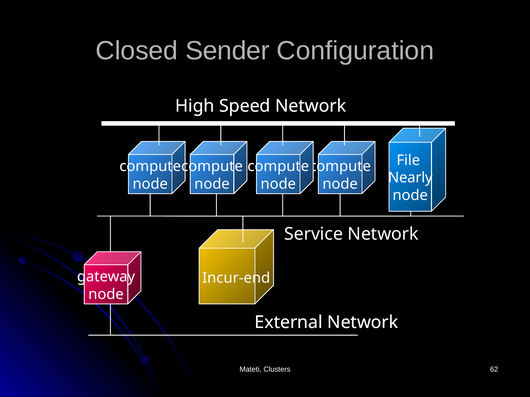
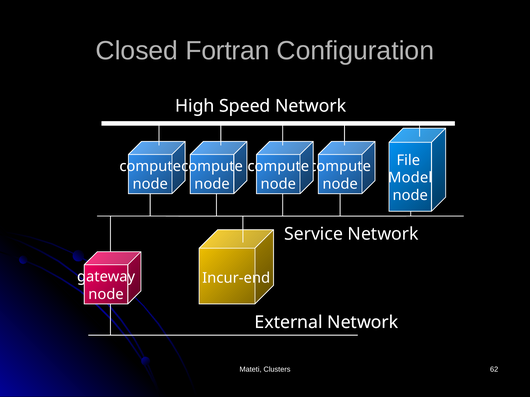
Sender: Sender -> Fortran
Nearly: Nearly -> Model
